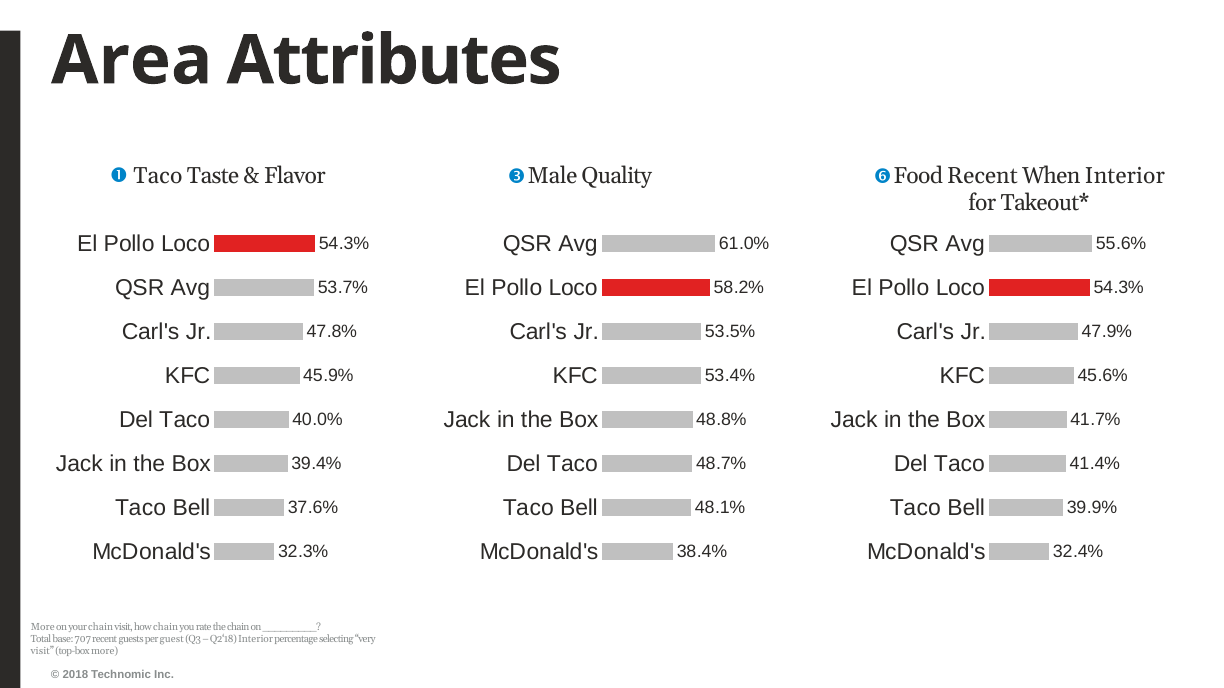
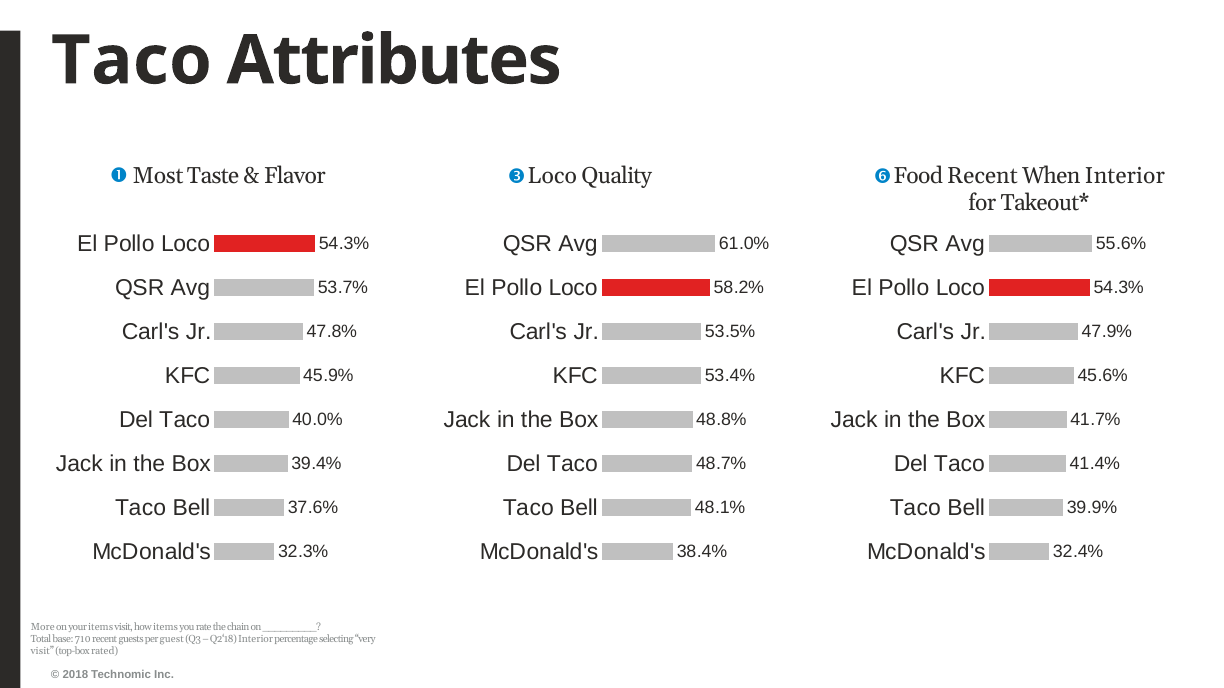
Area at (132, 61): Area -> Taco
Taco at (158, 176): Taco -> Most
Flavor Male: Male -> Loco
your chain: chain -> items
how chain: chain -> items
707: 707 -> 710
top-box more: more -> rated
